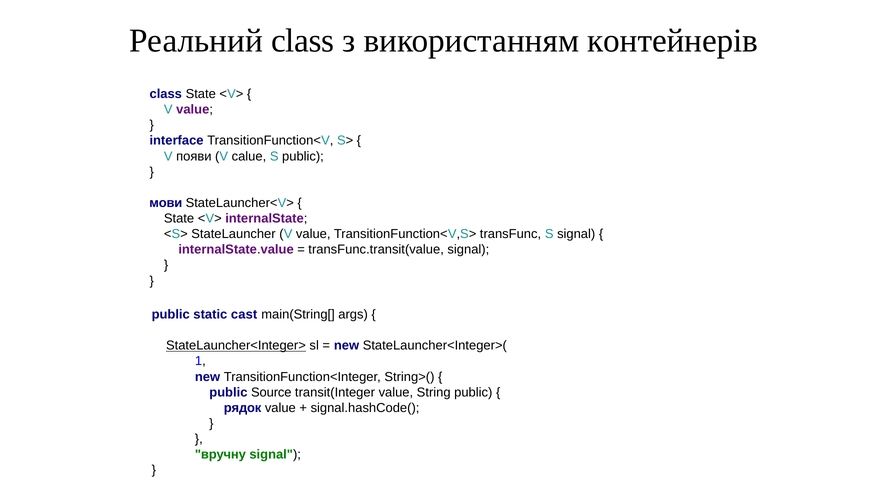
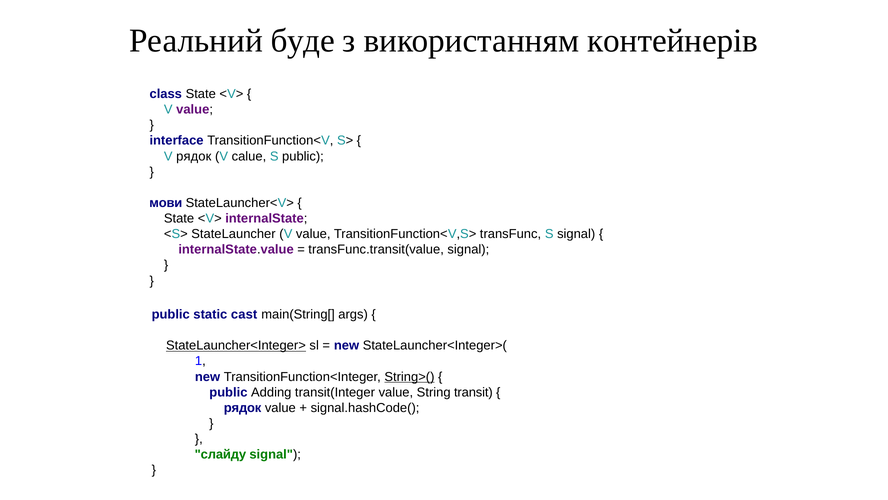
Реальний class: class -> буде
V появи: появи -> рядок
String>( underline: none -> present
Source: Source -> Adding
String public: public -> transit
вручну: вручну -> слайду
